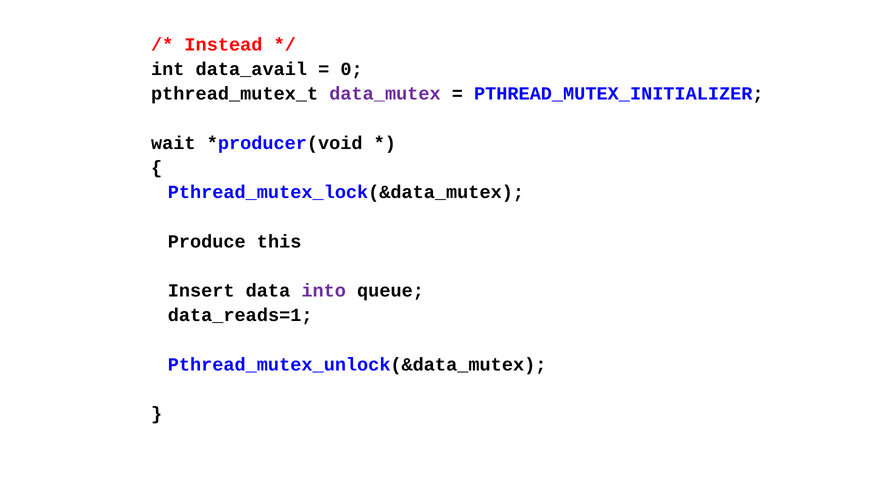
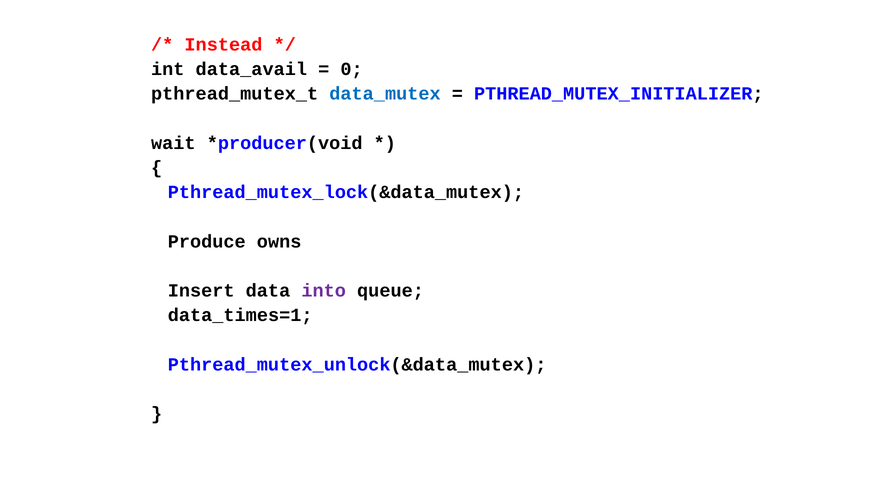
data_mutex colour: purple -> blue
this: this -> owns
data_reads=1: data_reads=1 -> data_times=1
